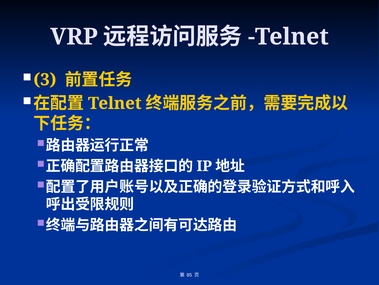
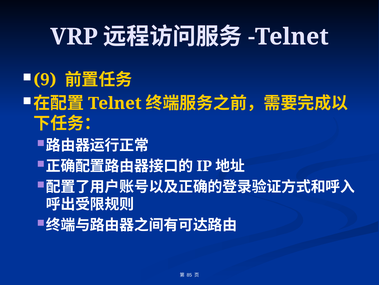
3: 3 -> 9
